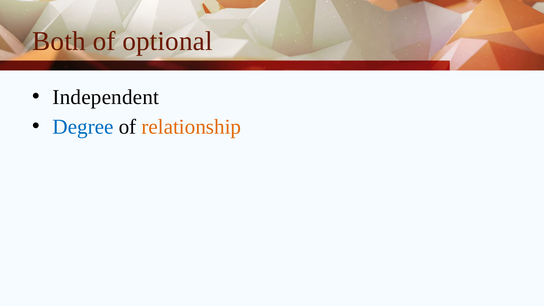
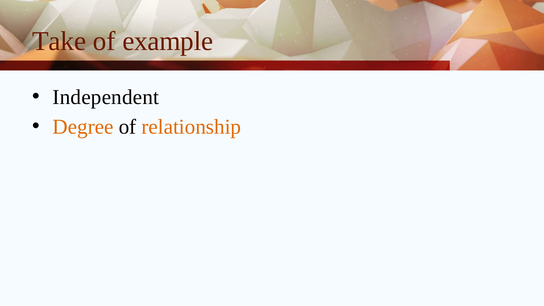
Both: Both -> Take
optional: optional -> example
Degree colour: blue -> orange
